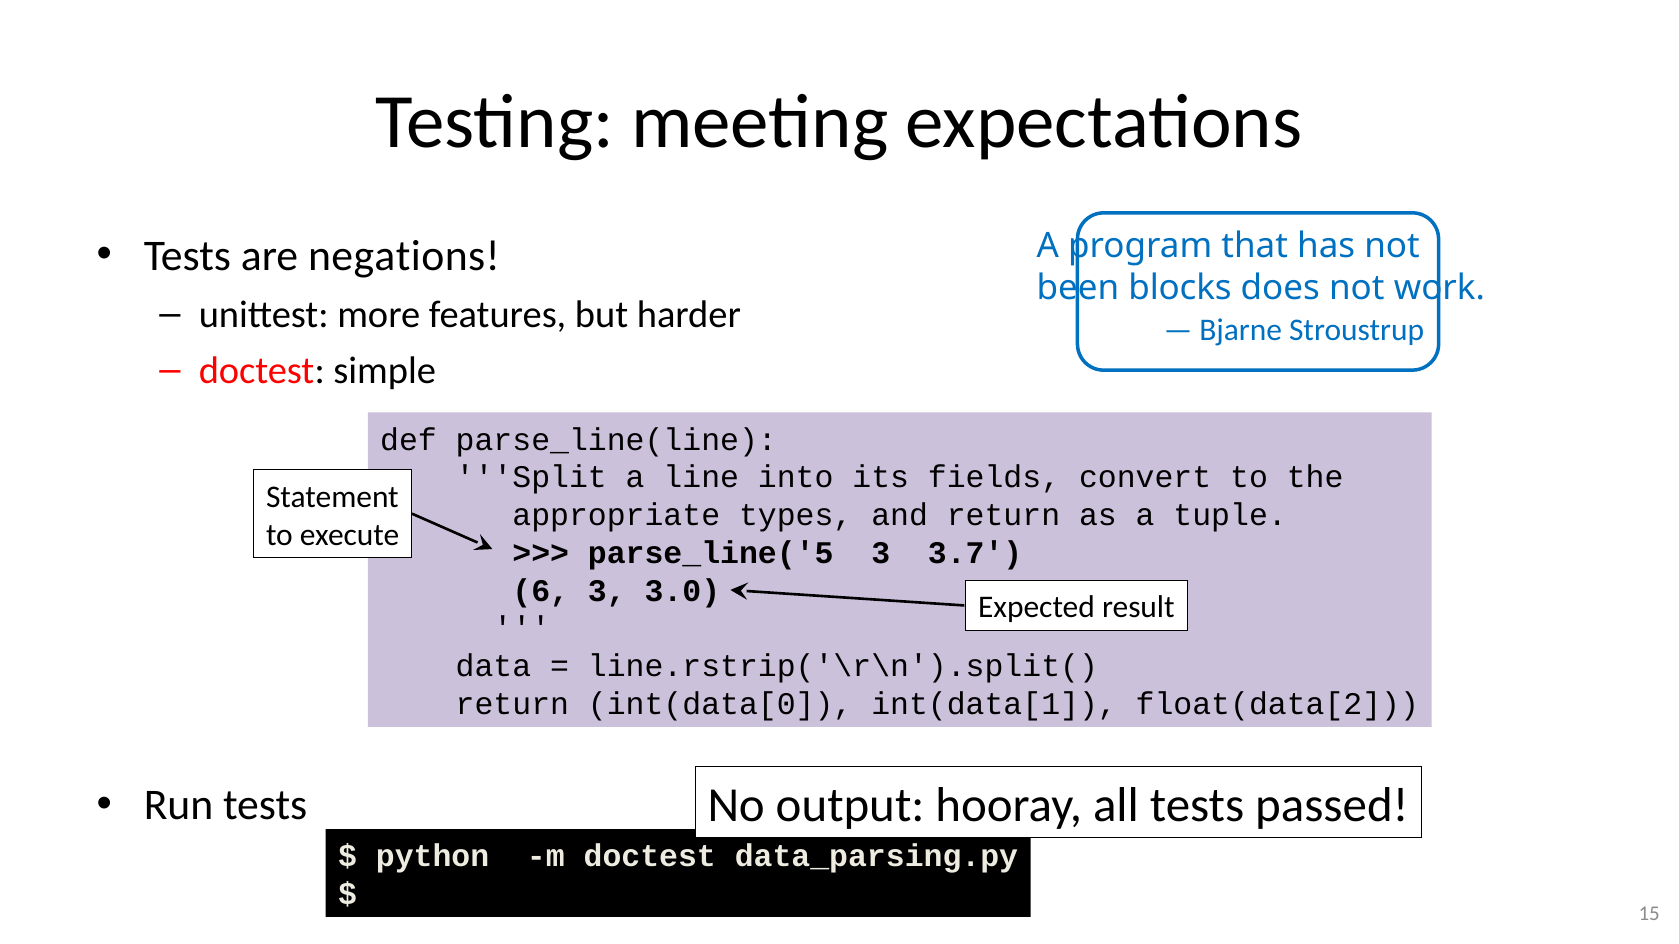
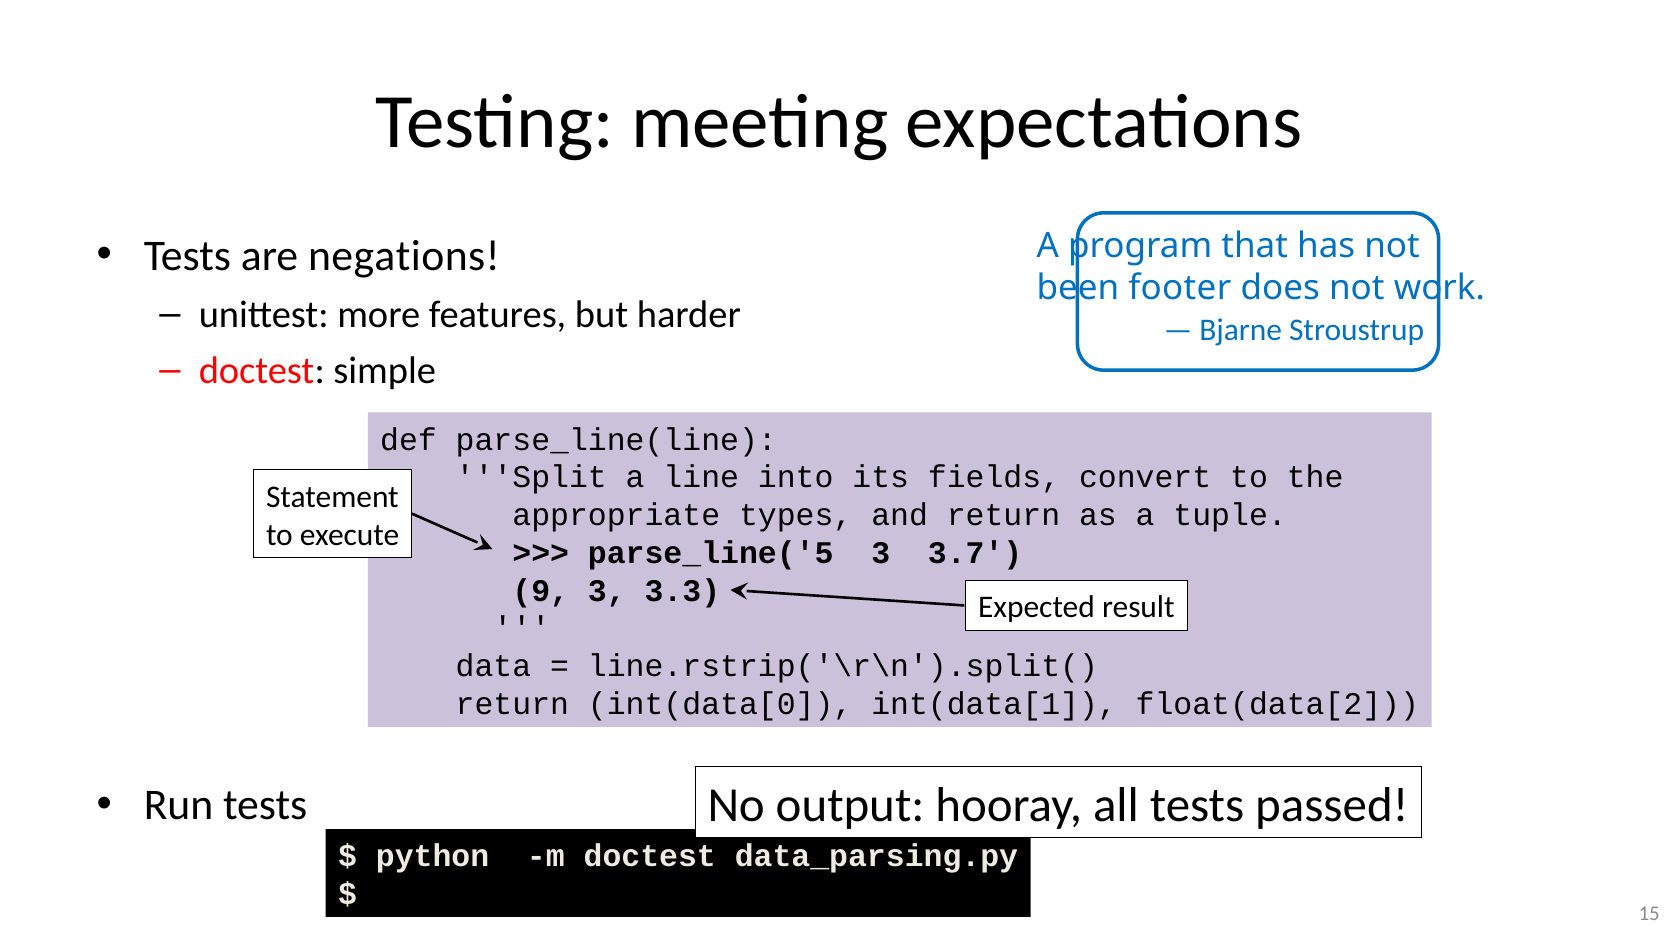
blocks: blocks -> footer
6: 6 -> 9
3.0: 3.0 -> 3.3
